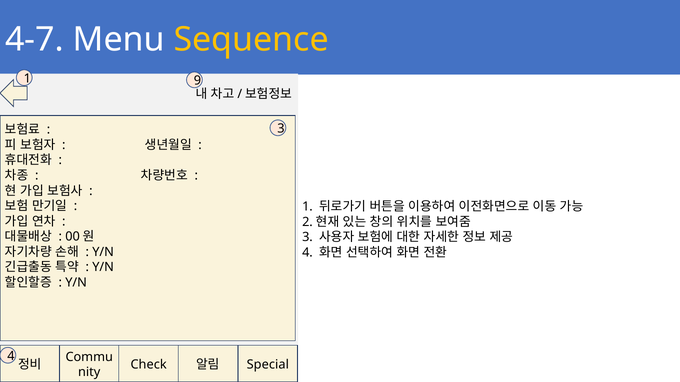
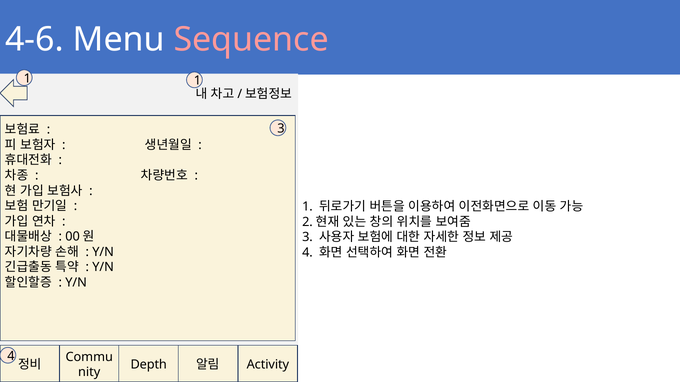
4-7: 4-7 -> 4-6
Sequence colour: yellow -> pink
9 at (197, 81): 9 -> 1
Check: Check -> Depth
Special: Special -> Activity
